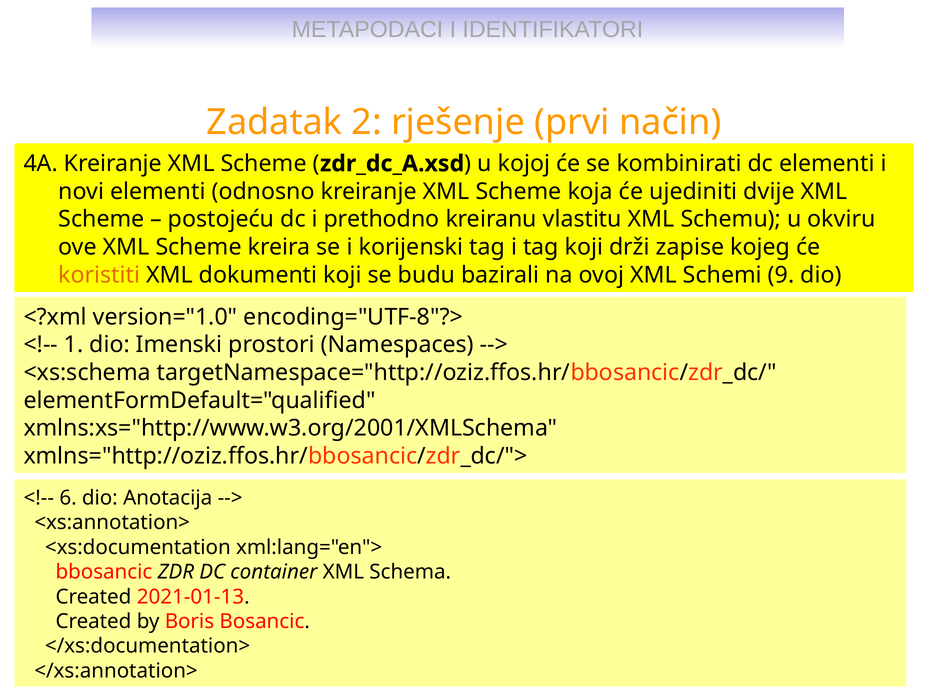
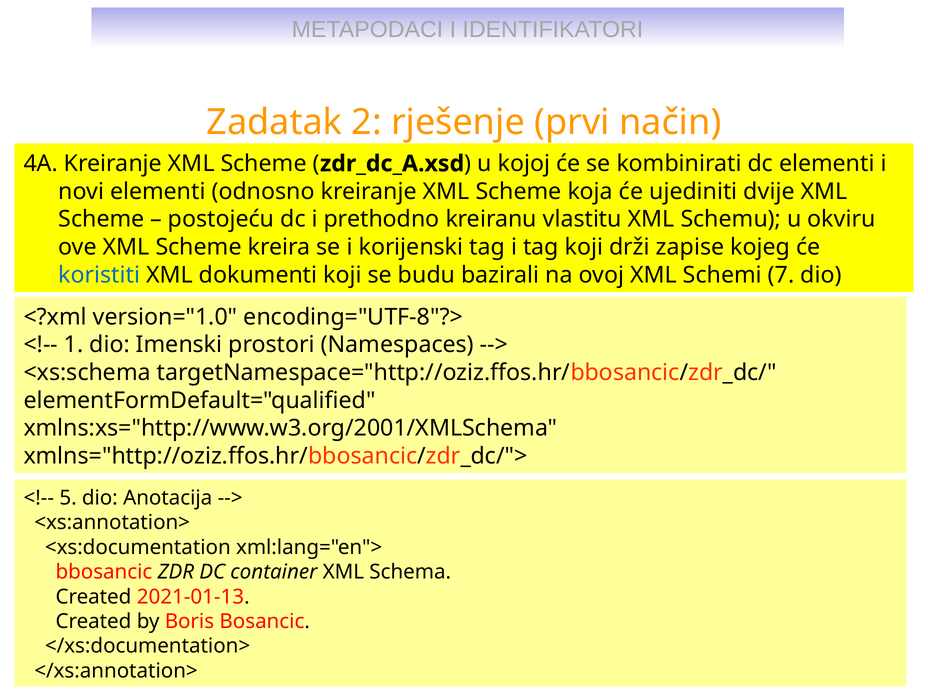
koristiti colour: orange -> blue
9: 9 -> 7
6: 6 -> 5
